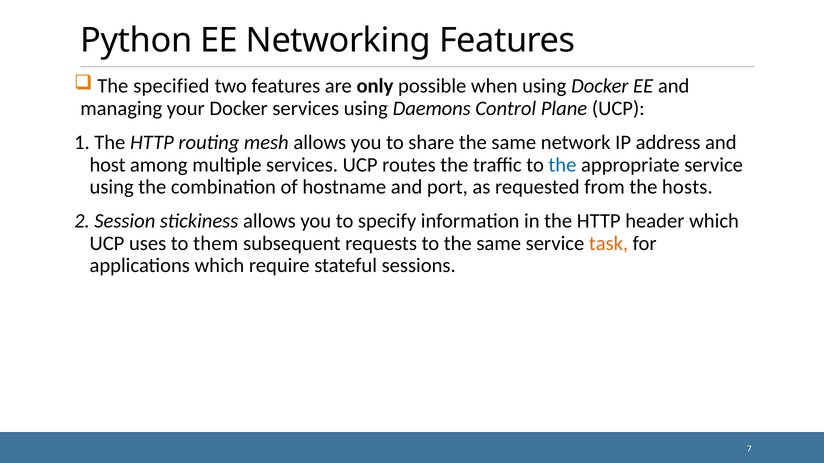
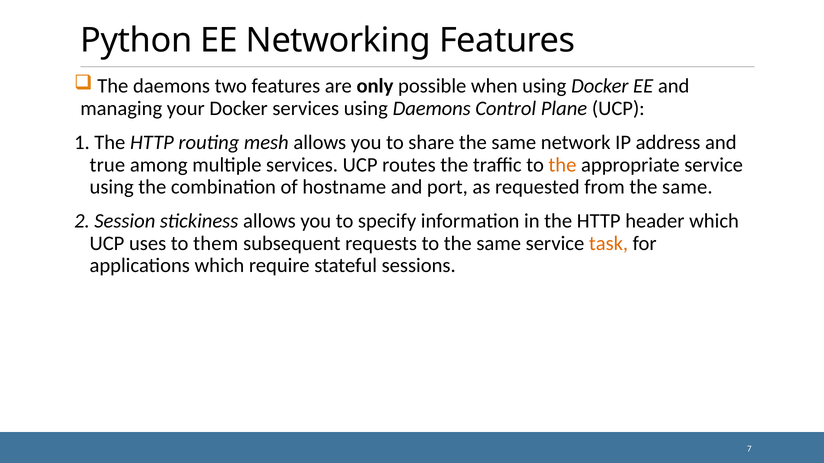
The specified: specified -> daemons
host: host -> true
the at (562, 165) colour: blue -> orange
from the hosts: hosts -> same
